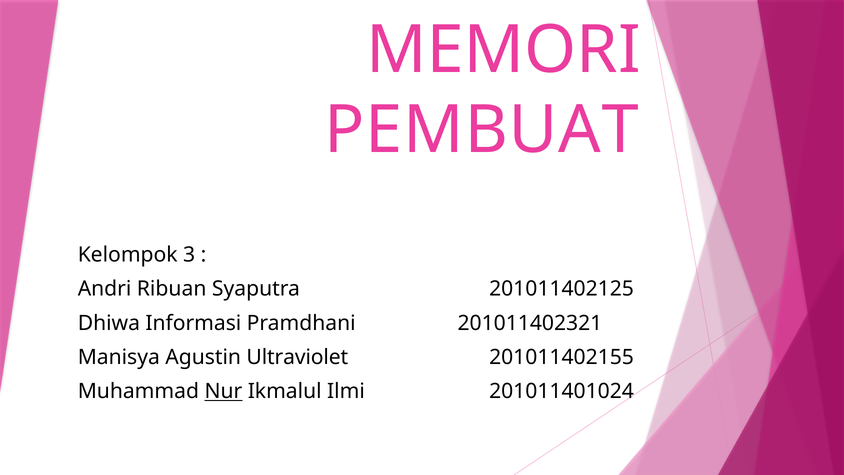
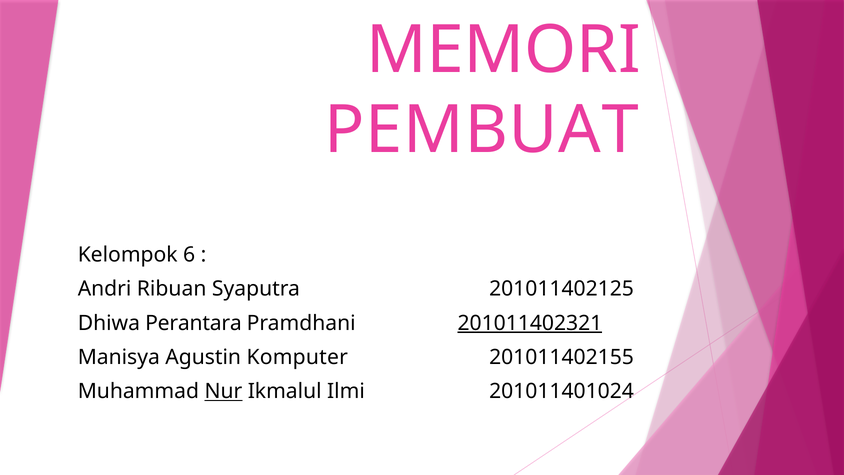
3: 3 -> 6
Informasi: Informasi -> Perantara
201011402321 underline: none -> present
Ultraviolet: Ultraviolet -> Komputer
